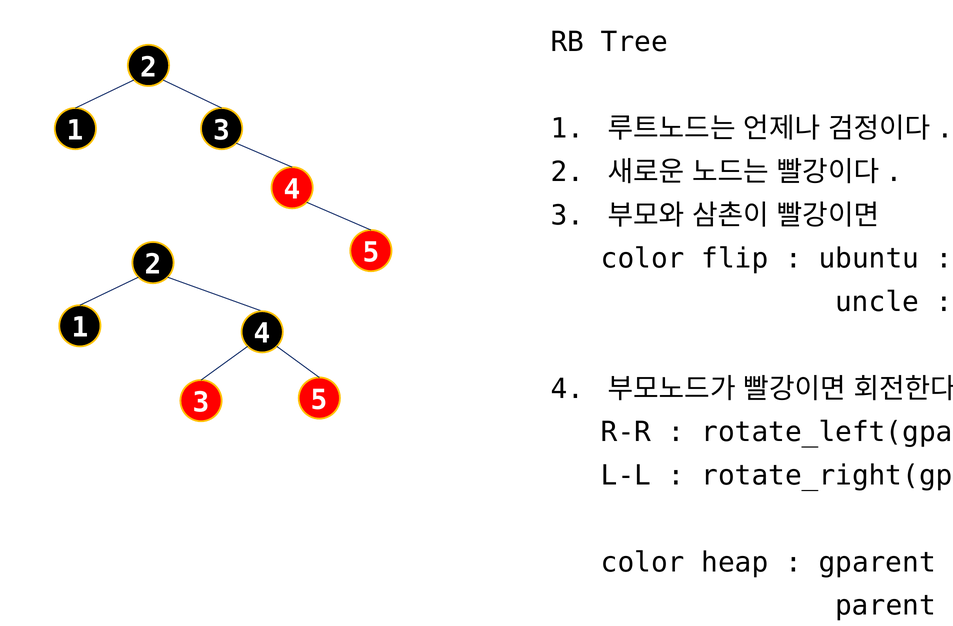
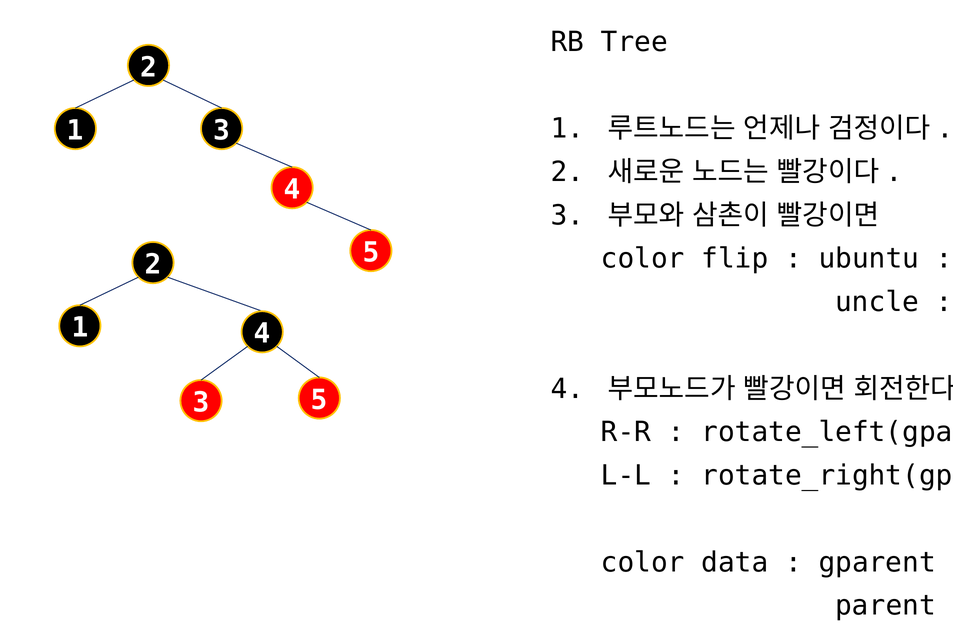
heap: heap -> data
